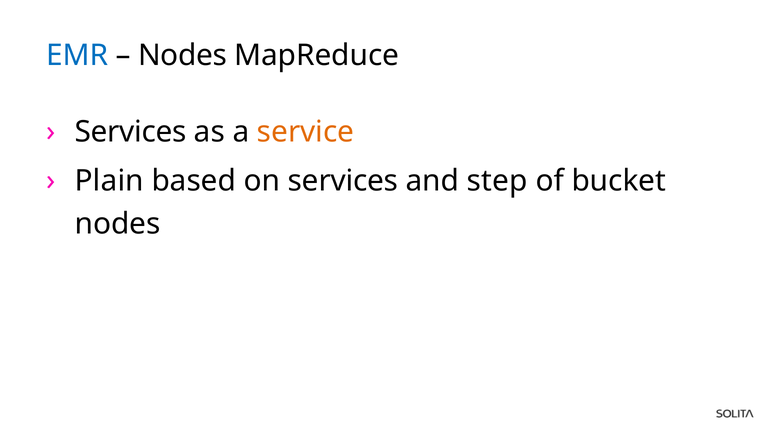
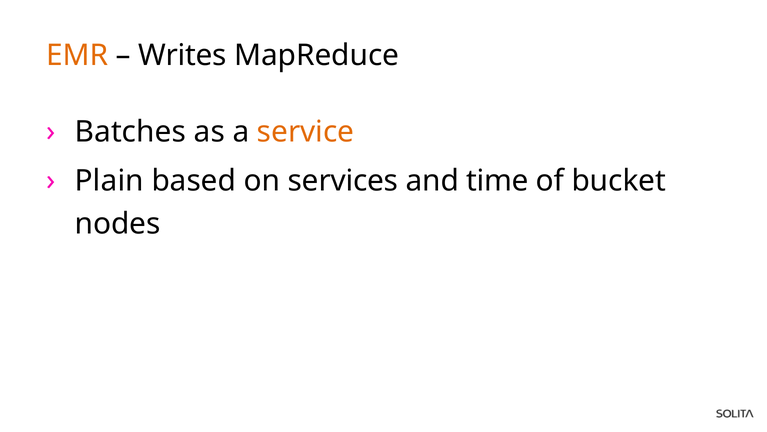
EMR colour: blue -> orange
Nodes at (183, 55): Nodes -> Writes
Services at (131, 132): Services -> Batches
step: step -> time
